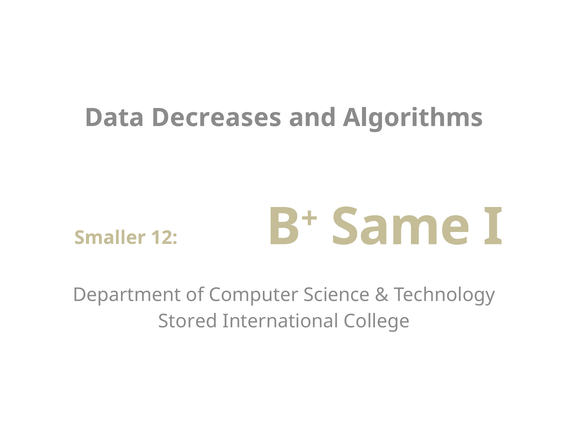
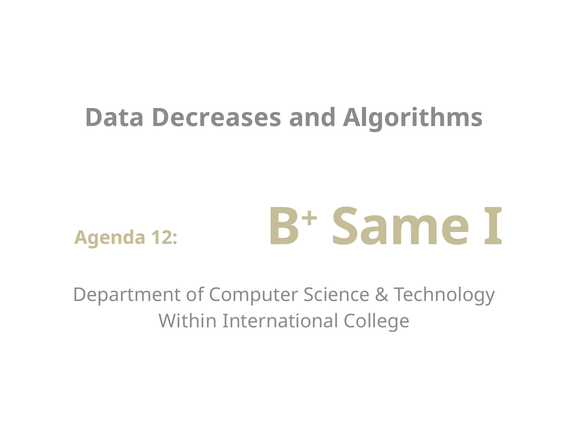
Smaller: Smaller -> Agenda
Stored: Stored -> Within
